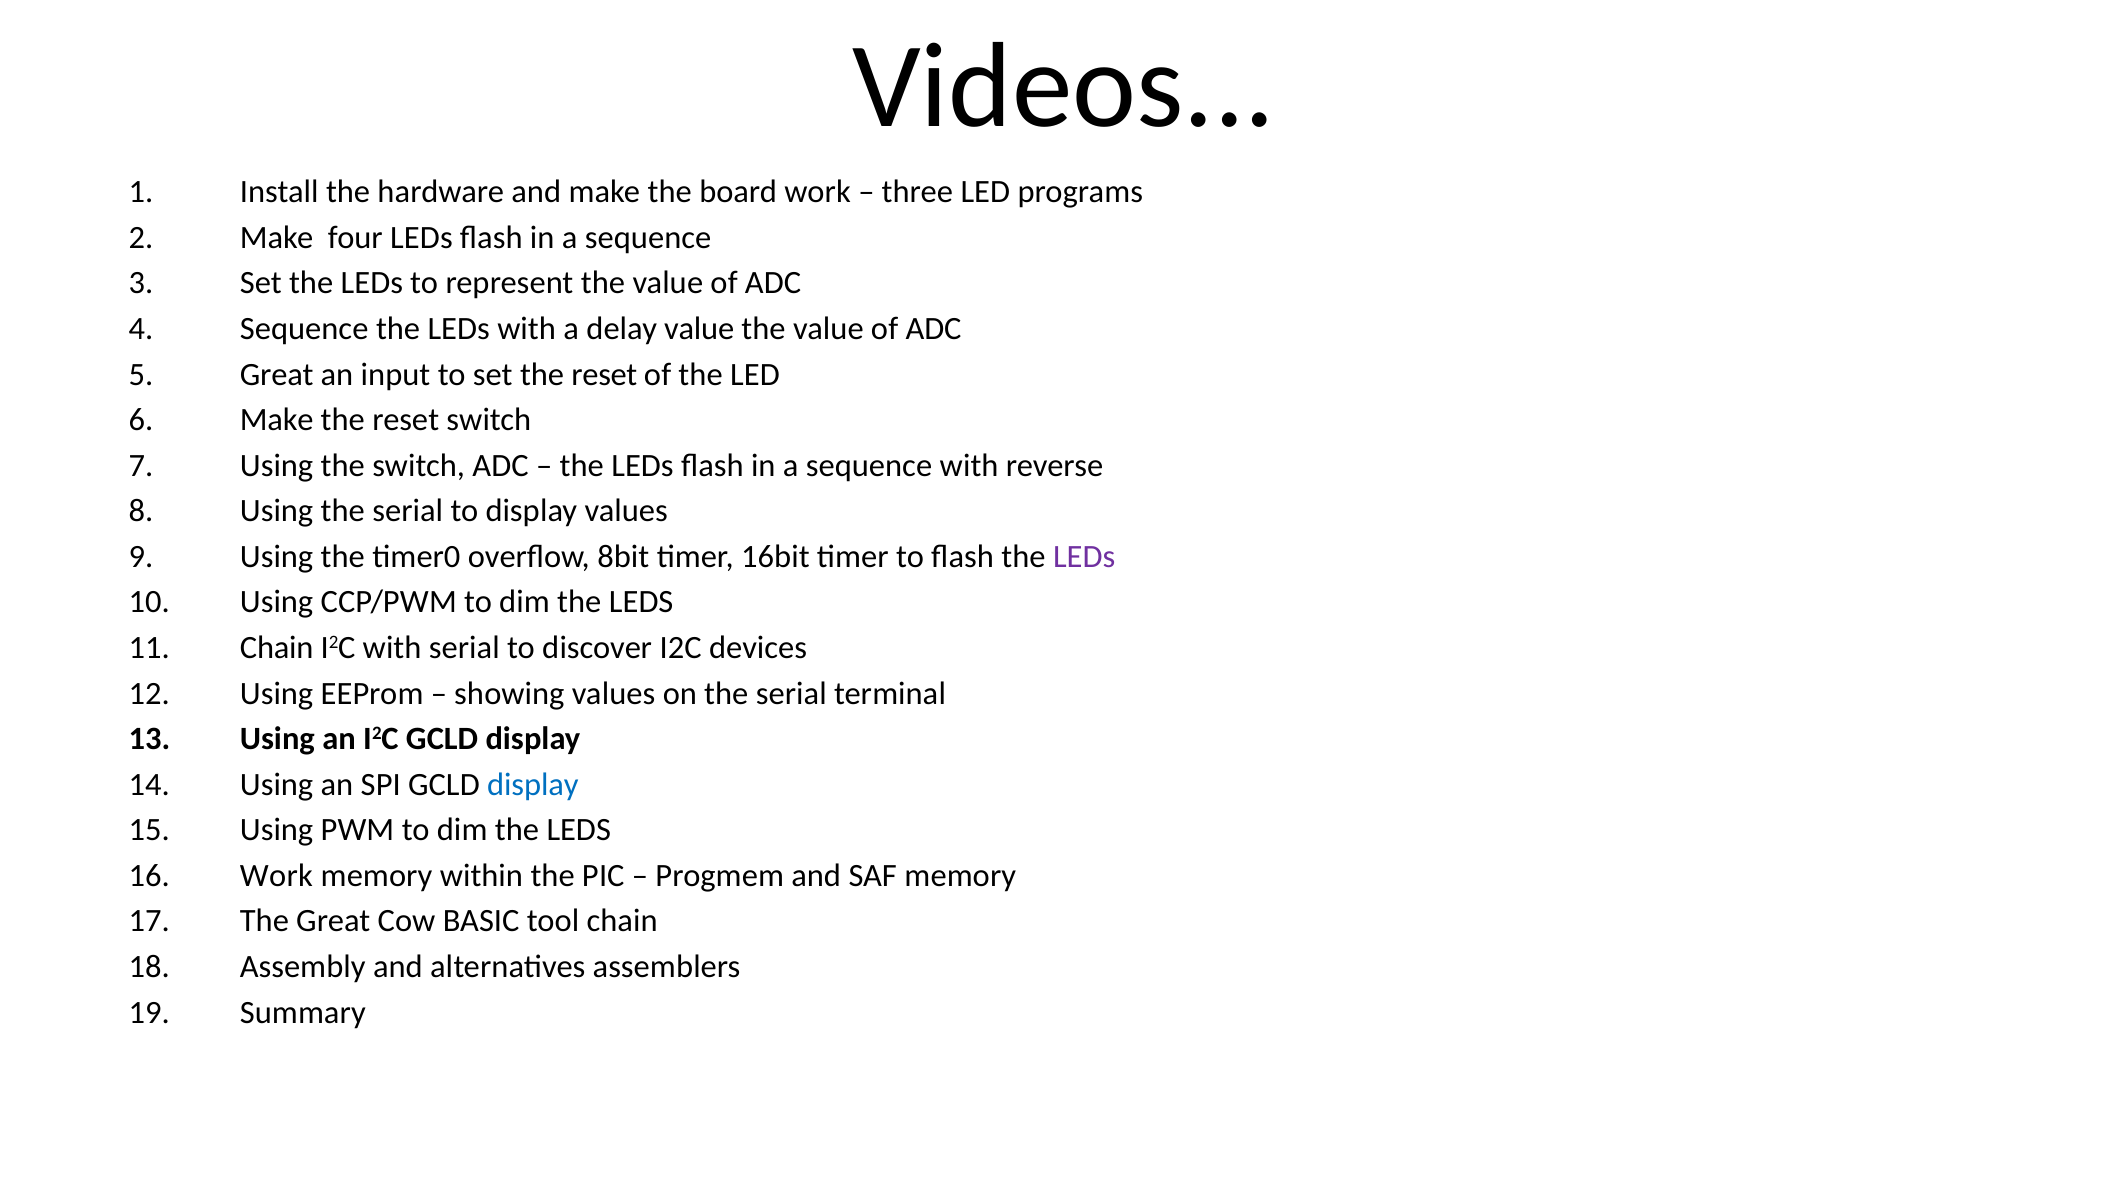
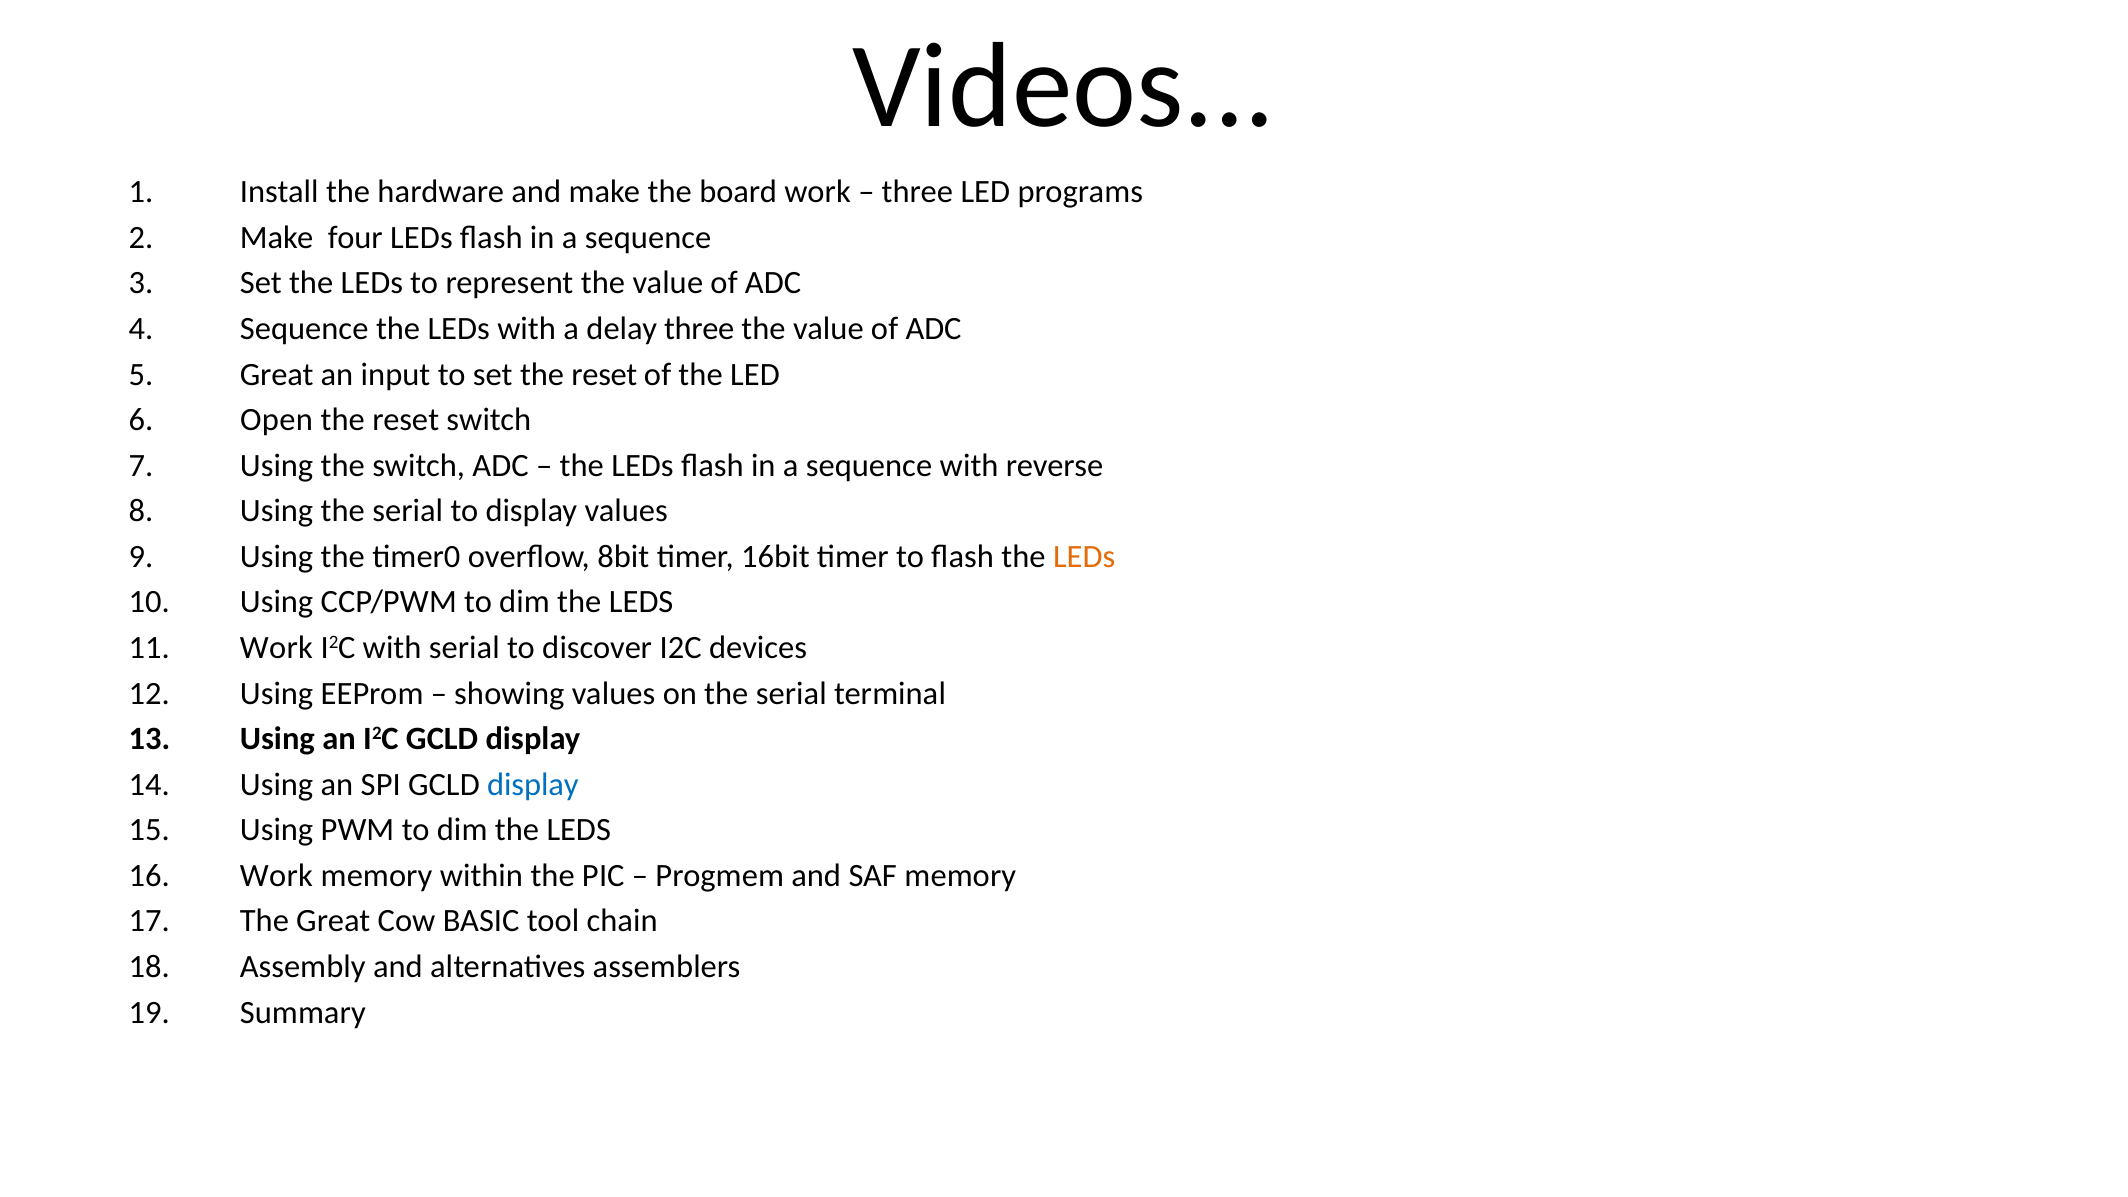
delay value: value -> three
Make at (277, 420): Make -> Open
LEDs at (1084, 557) colour: purple -> orange
Chain at (277, 648): Chain -> Work
